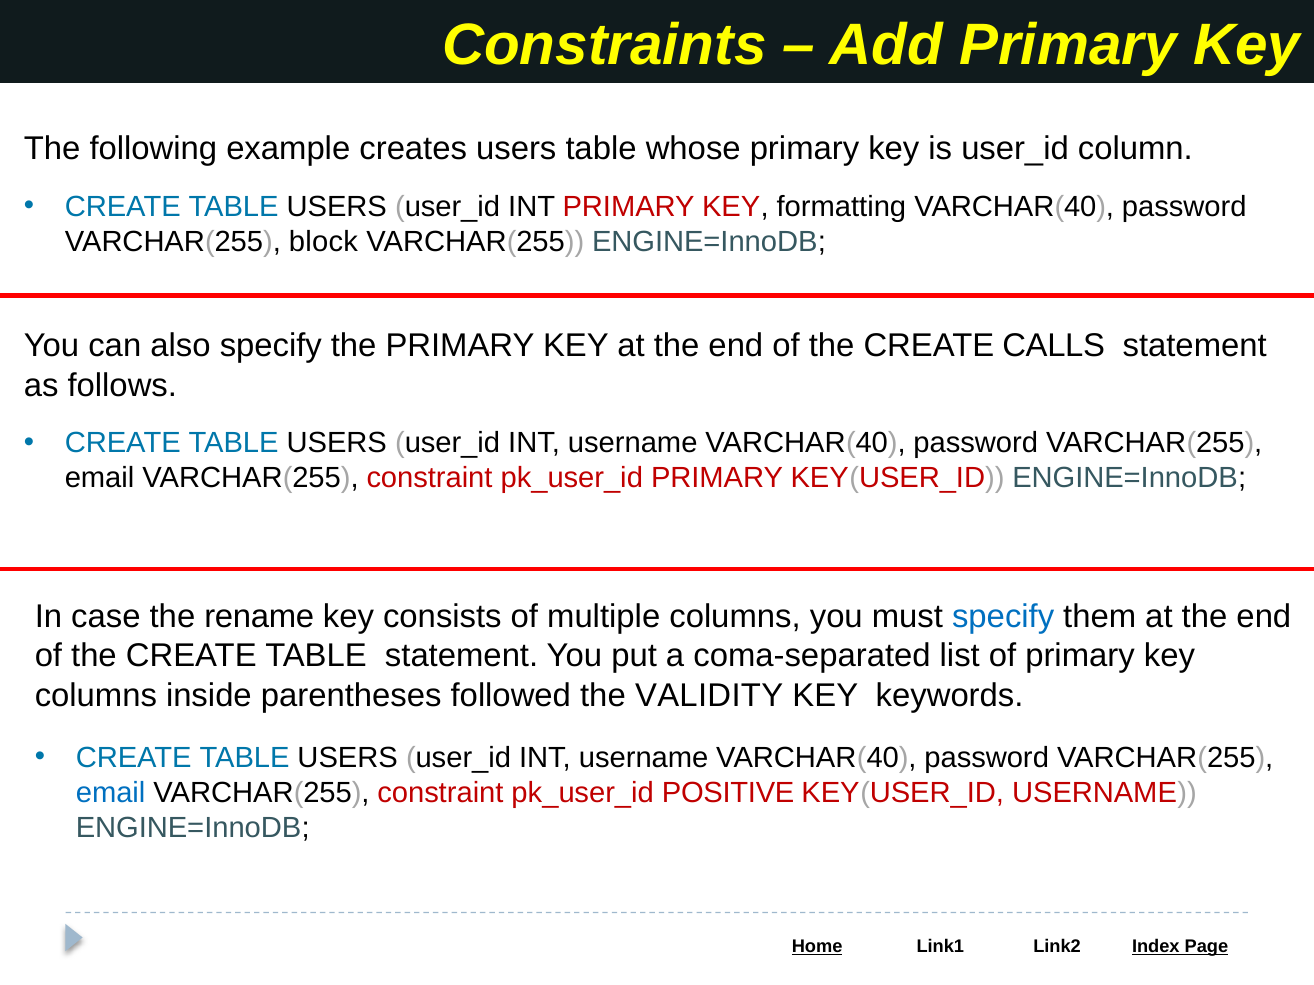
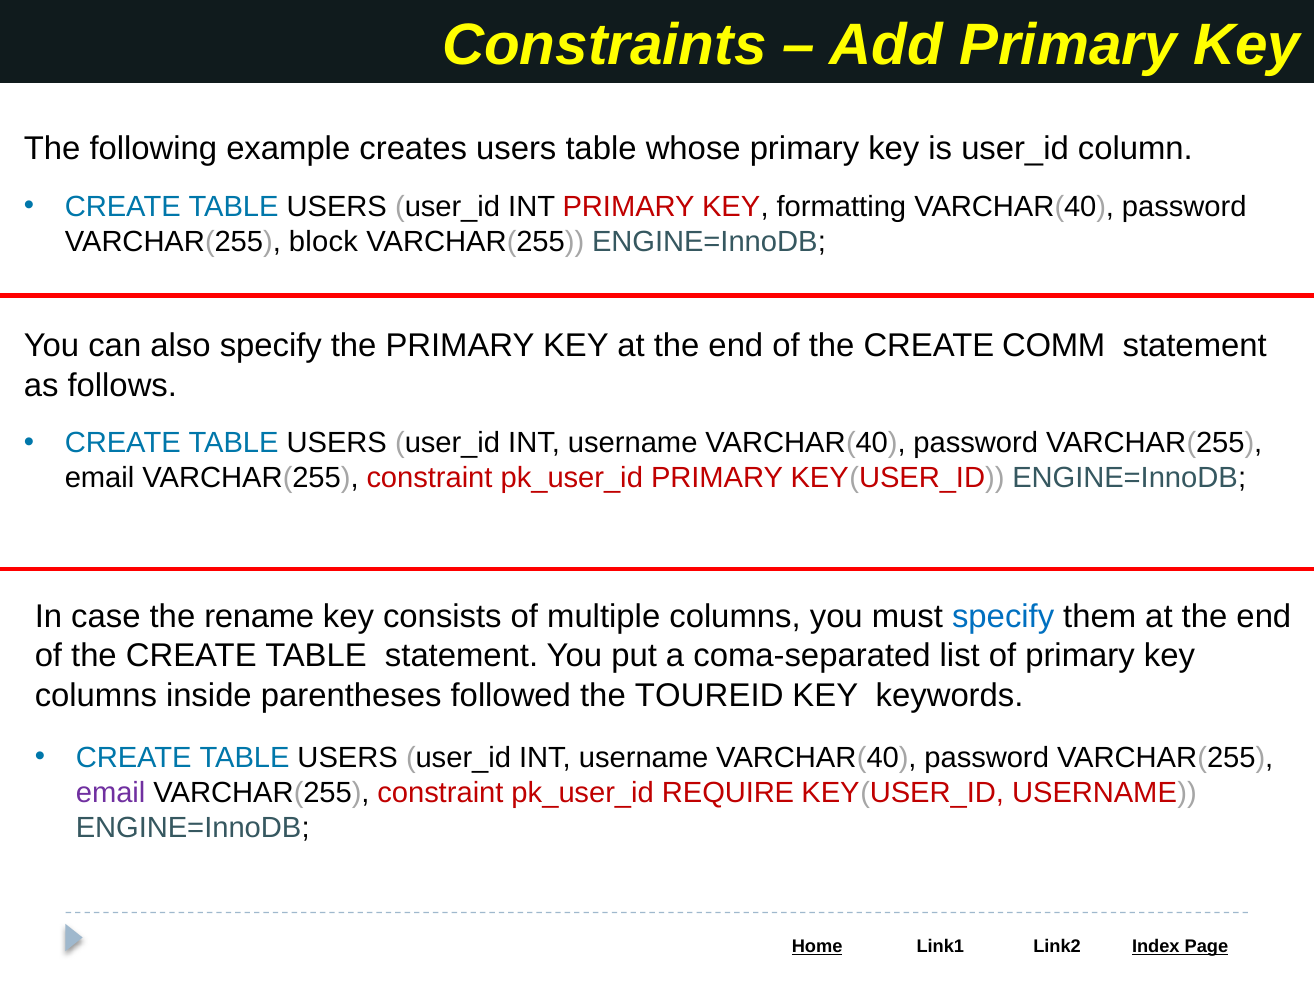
CALLS: CALLS -> COMM
VALIDITY: VALIDITY -> TOUREID
email at (111, 793) colour: blue -> purple
POSITIVE: POSITIVE -> REQUIRE
